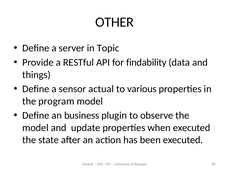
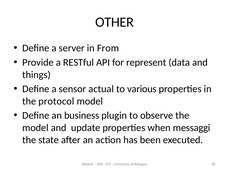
Topic: Topic -> From
findability: findability -> represent
program: program -> protocol
when executed: executed -> messaggi
